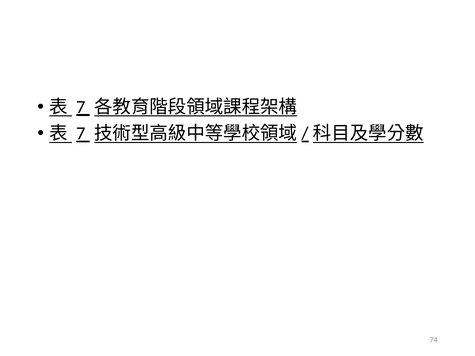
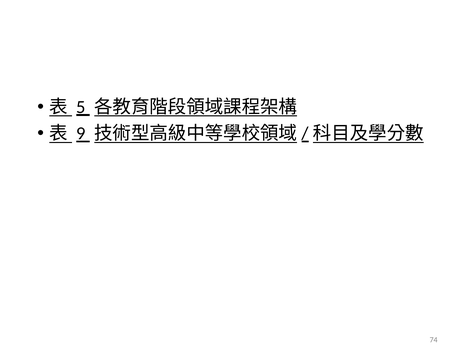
7 at (81, 107): 7 -> 5
7 at (81, 134): 7 -> 9
